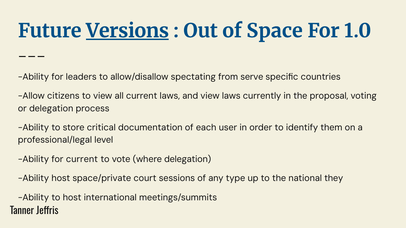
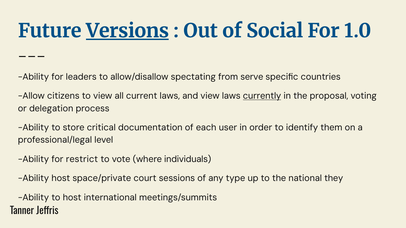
Space: Space -> Social
currently underline: none -> present
for current: current -> restrict
where delegation: delegation -> individuals
